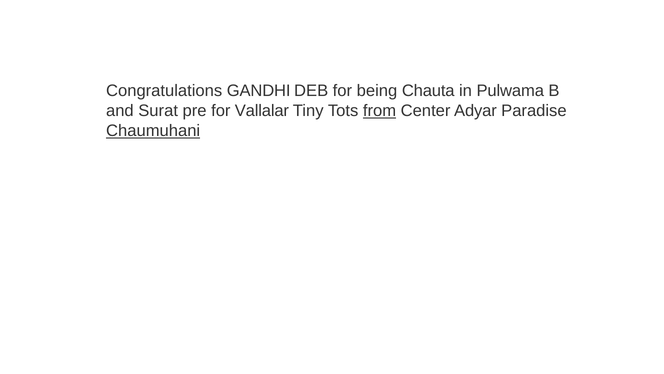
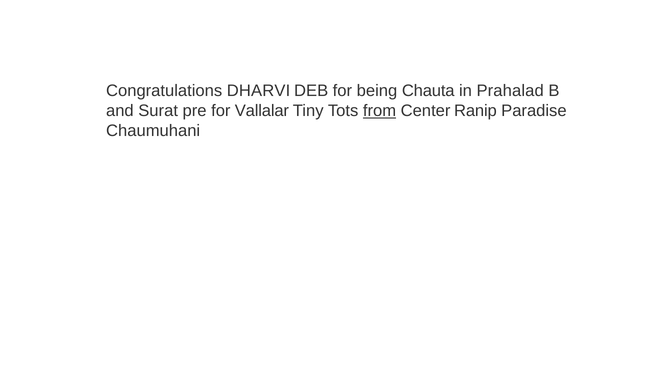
GANDHI: GANDHI -> DHARVI
Pulwama: Pulwama -> Prahalad
Adyar: Adyar -> Ranip
Chaumuhani underline: present -> none
